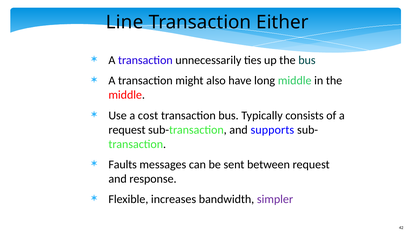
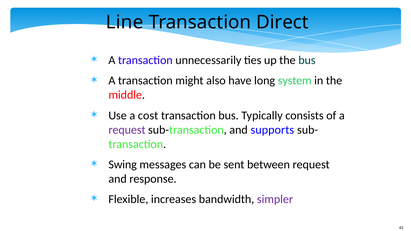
Either: Either -> Direct
long middle: middle -> system
request at (127, 130) colour: black -> purple
Faults: Faults -> Swing
